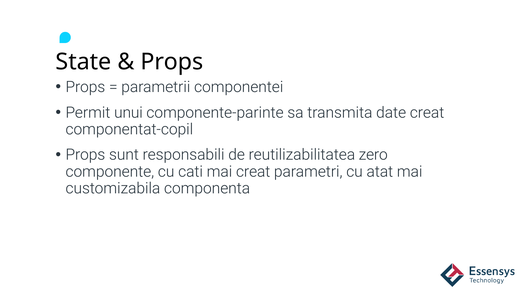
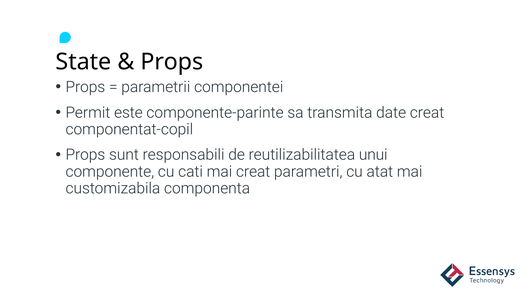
unui: unui -> este
zero: zero -> unui
